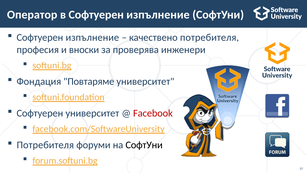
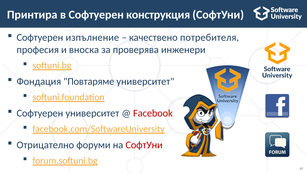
Оператор: Оператор -> Принтира
в Софтуерен изпълнение: изпълнение -> конструкция
вноски: вноски -> вноска
Потребителя at (45, 145): Потребителя -> Отрицателно
СофтУни at (144, 145) colour: black -> red
